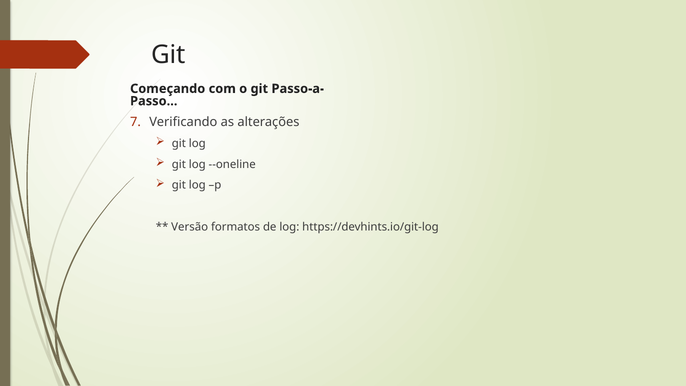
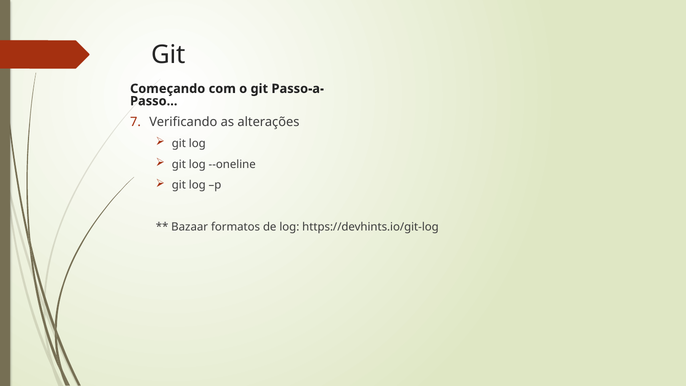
Versão: Versão -> Bazaar
